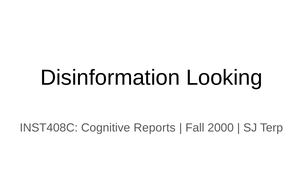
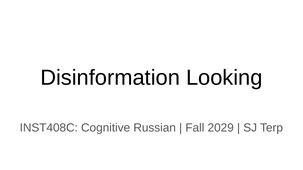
Reports: Reports -> Russian
2000: 2000 -> 2029
